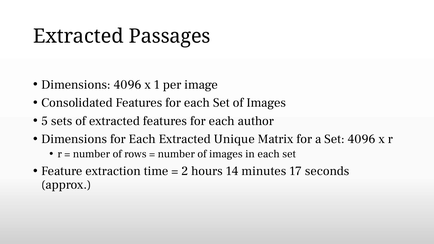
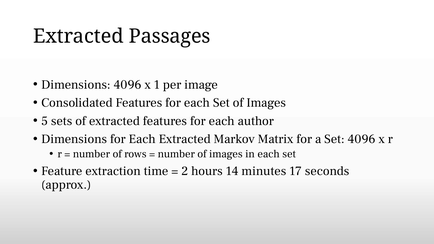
Unique: Unique -> Markov
